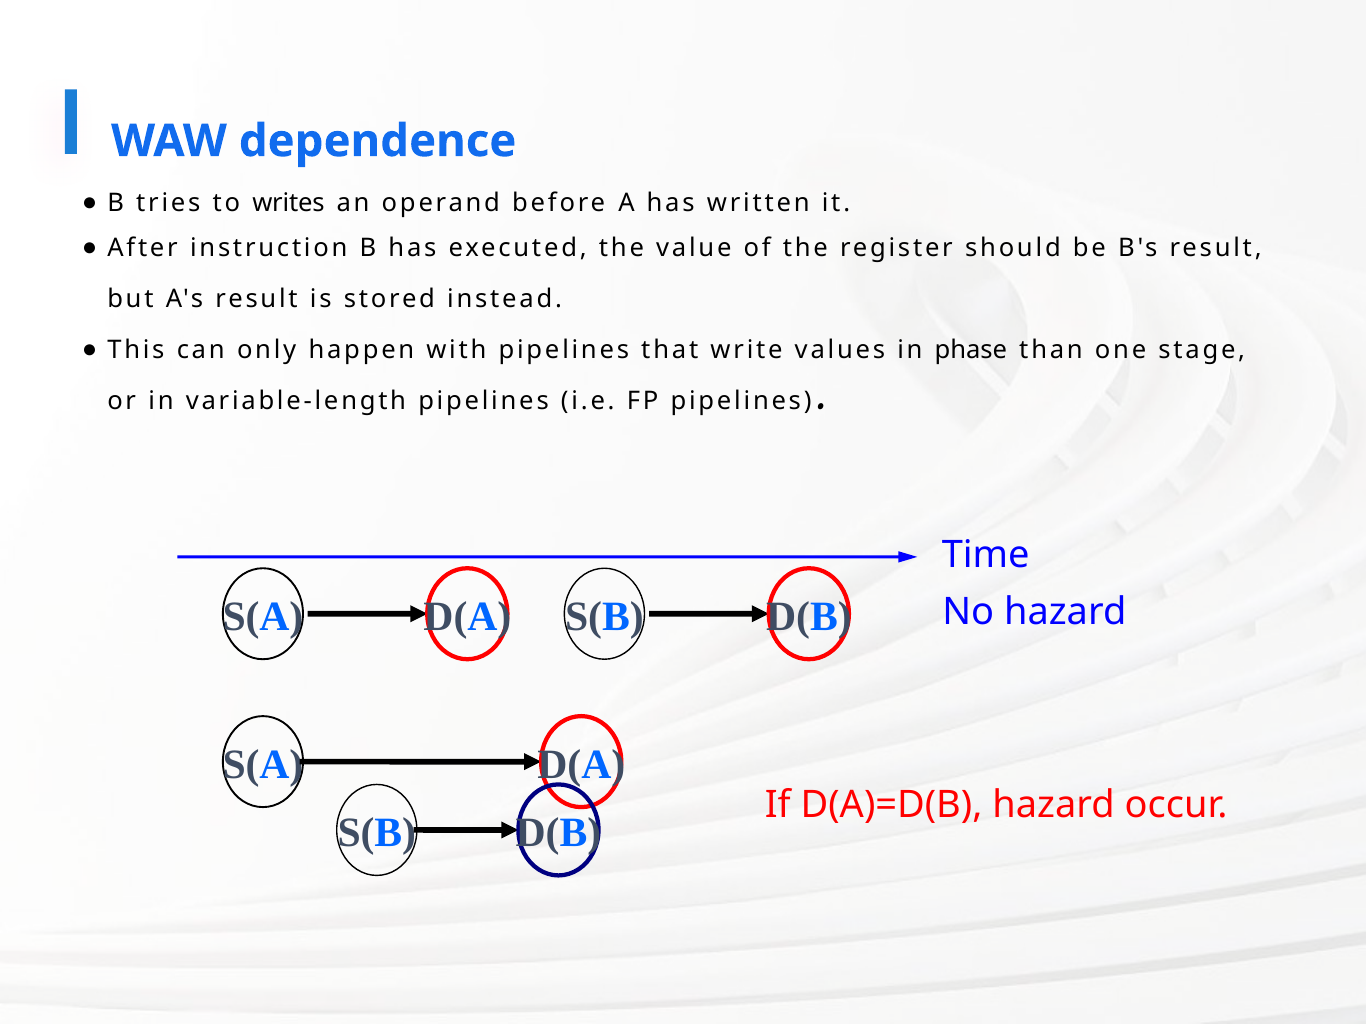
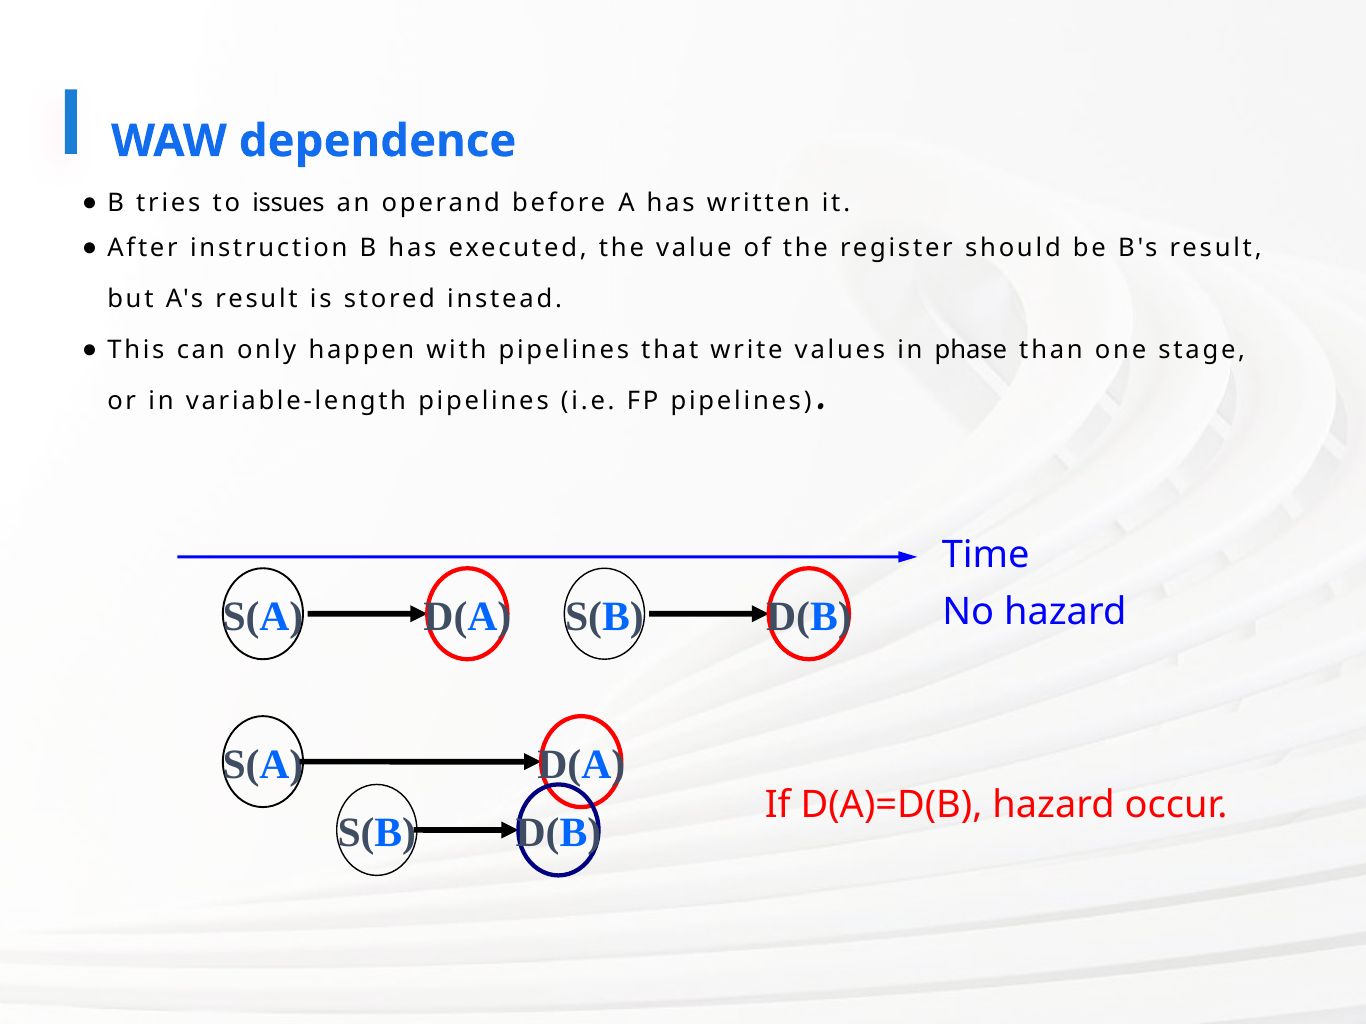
writes: writes -> issues
